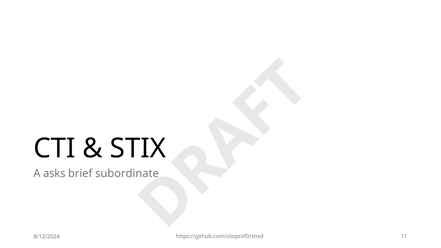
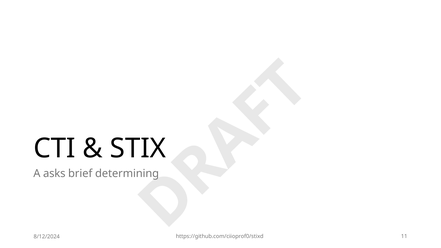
subordinate: subordinate -> determining
